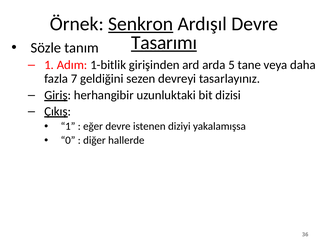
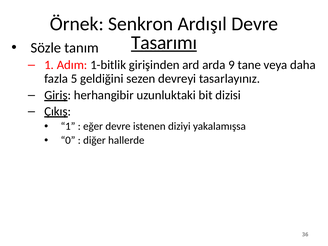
Senkron underline: present -> none
5: 5 -> 9
7: 7 -> 5
